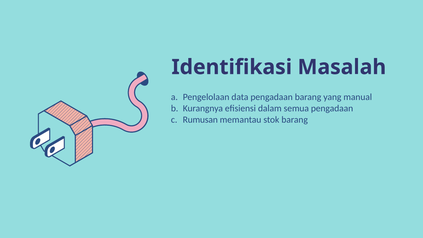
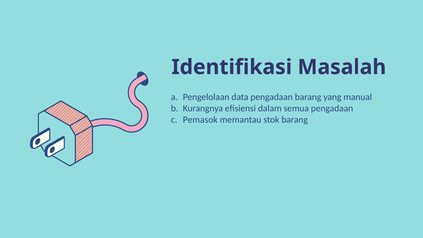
Rumusan: Rumusan -> Pemasok
